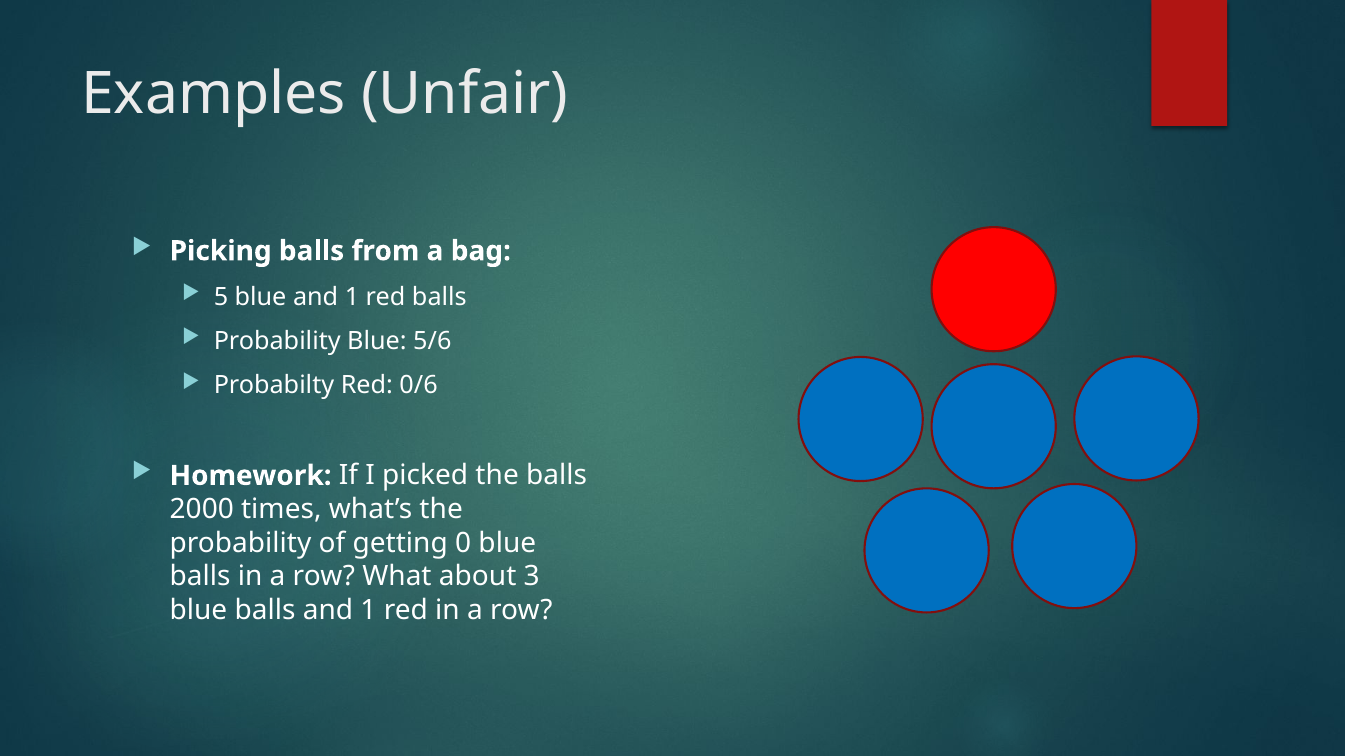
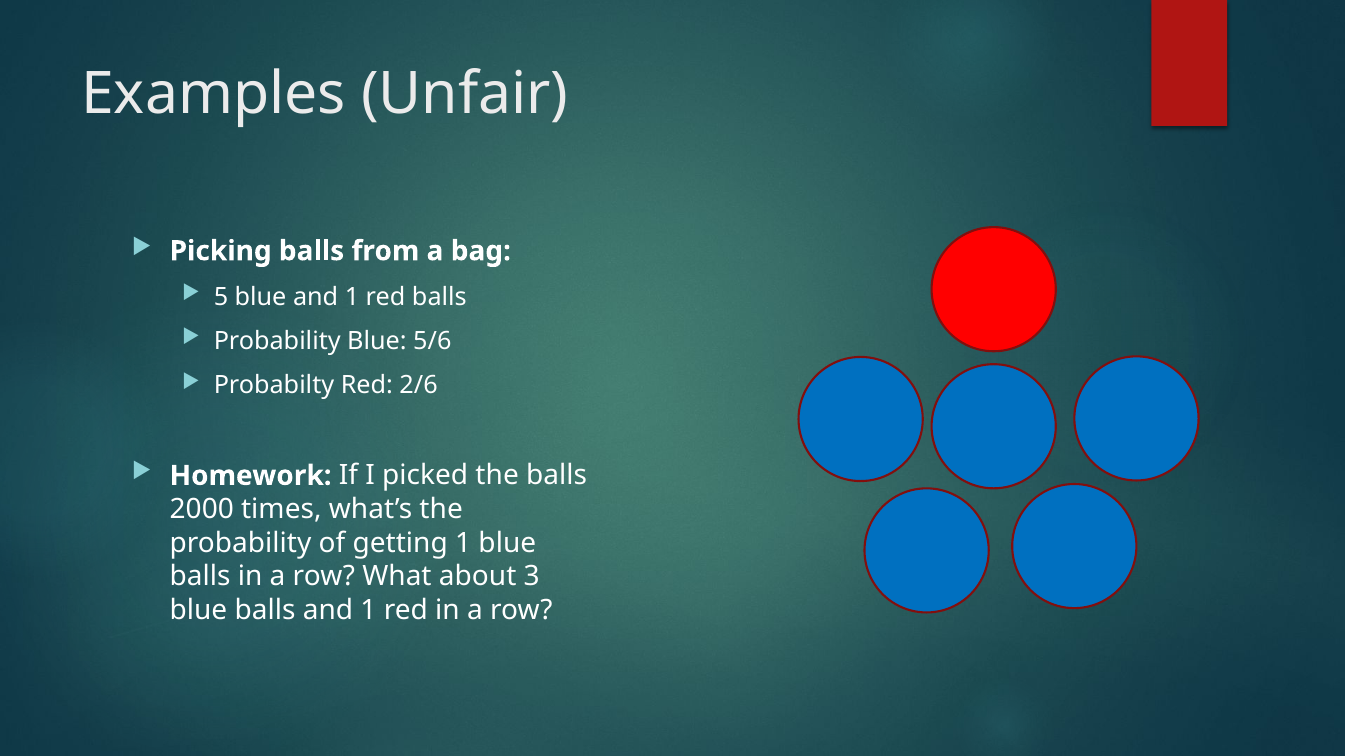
0/6: 0/6 -> 2/6
getting 0: 0 -> 1
